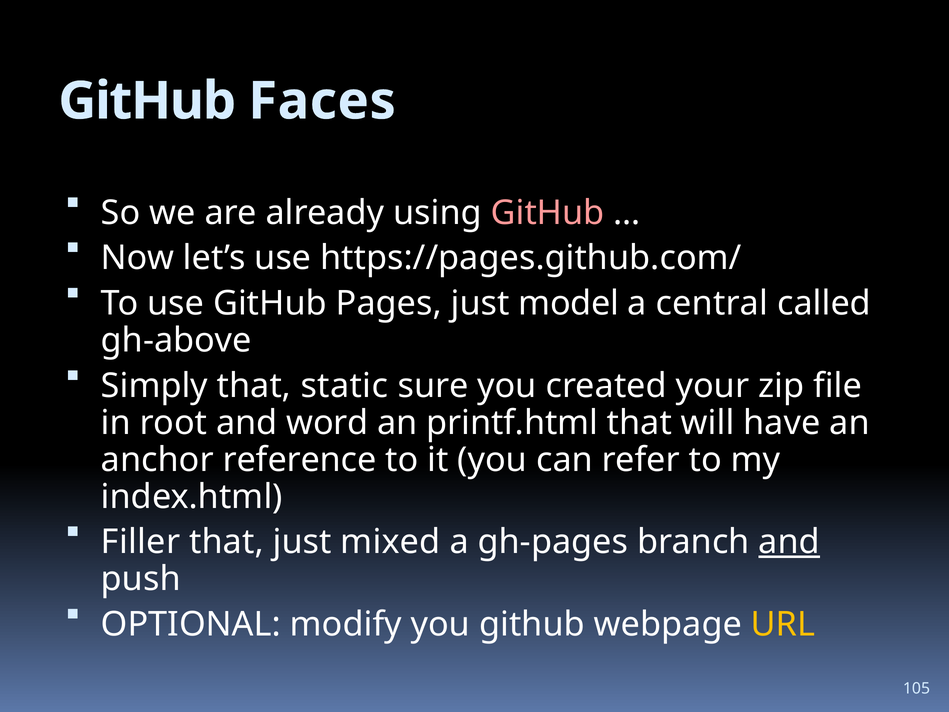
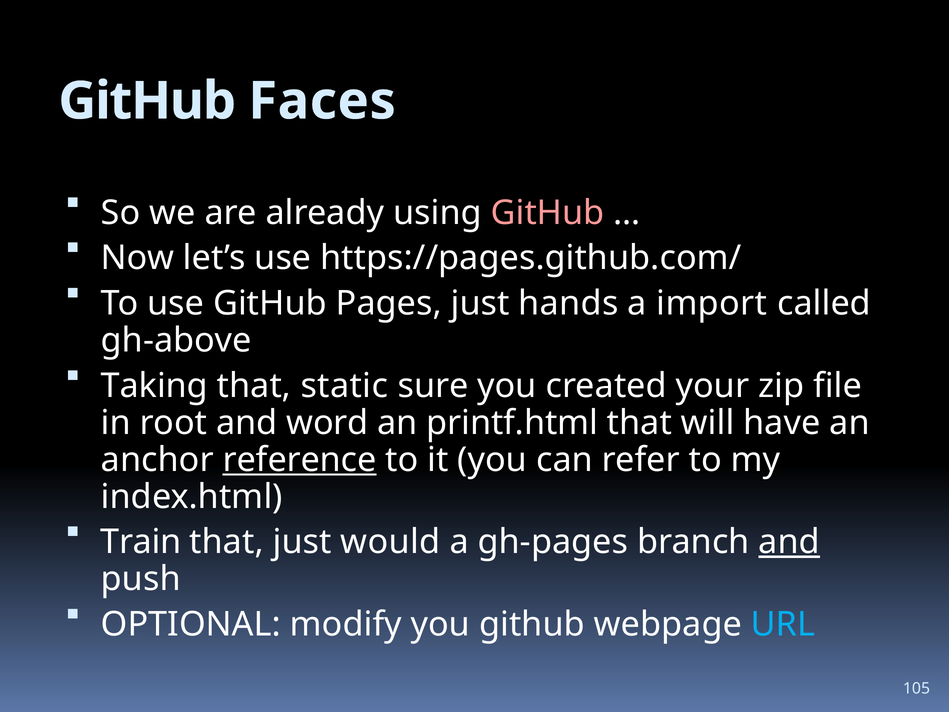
model: model -> hands
central: central -> import
Simply: Simply -> Taking
reference underline: none -> present
Filler: Filler -> Train
mixed: mixed -> would
URL colour: yellow -> light blue
